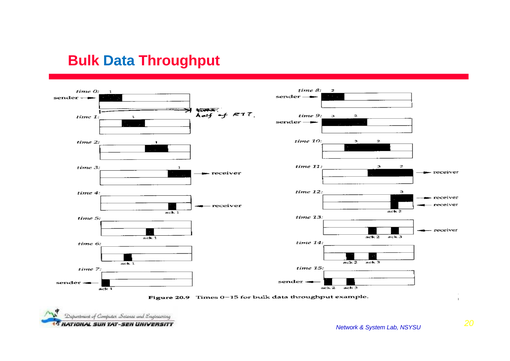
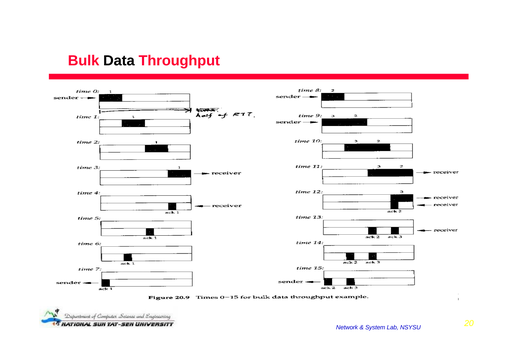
Data colour: blue -> black
